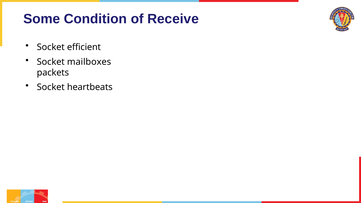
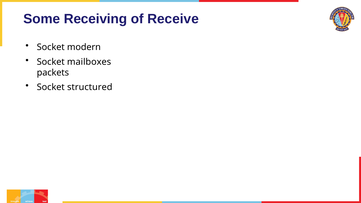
Condition: Condition -> Receiving
efficient: efficient -> modern
heartbeats: heartbeats -> structured
